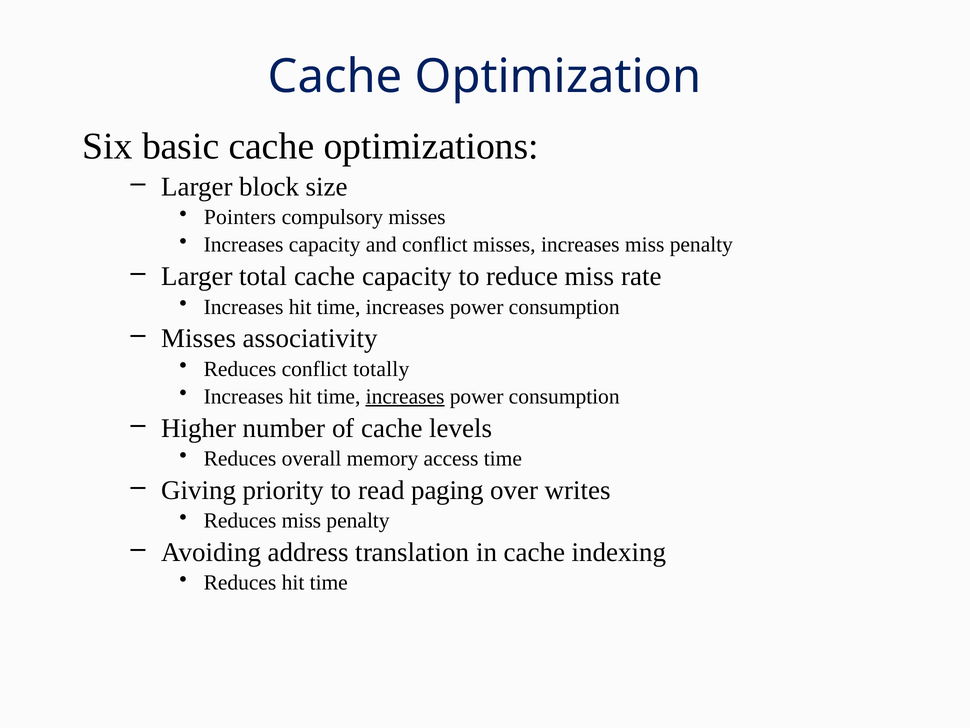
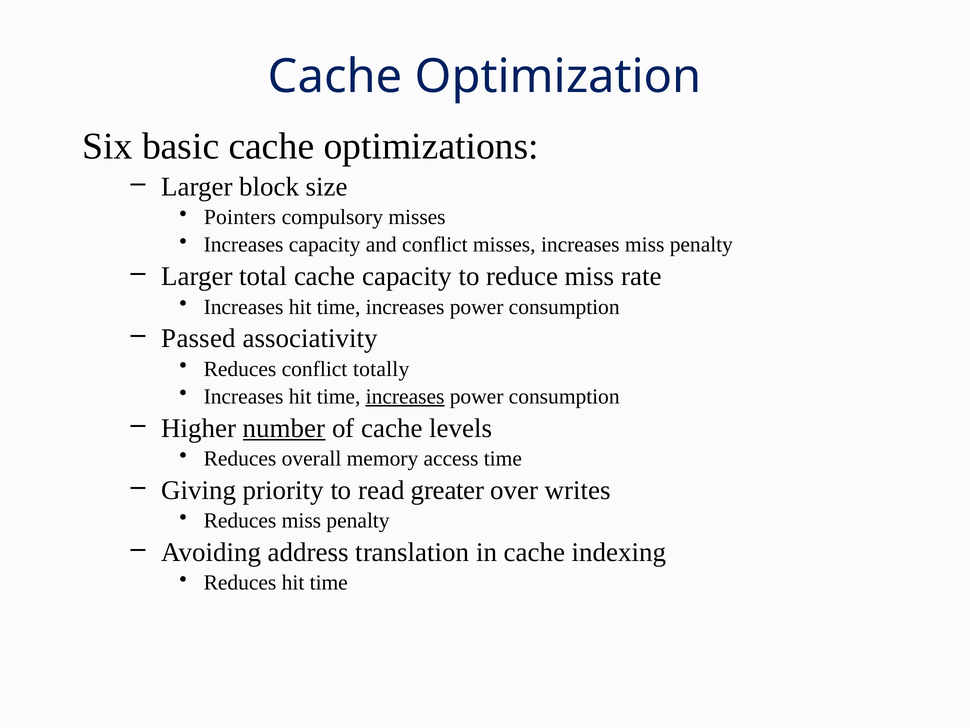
Misses at (199, 338): Misses -> Passed
number underline: none -> present
paging: paging -> greater
